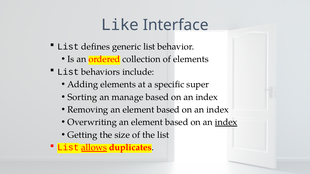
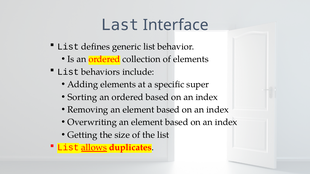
Like: Like -> Last
manage at (128, 97): manage -> ordered
index at (226, 123) underline: present -> none
